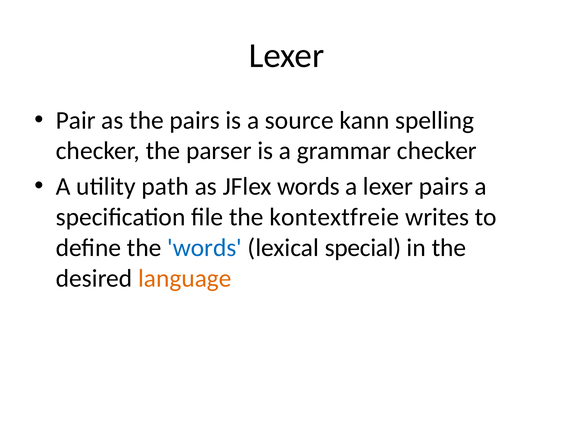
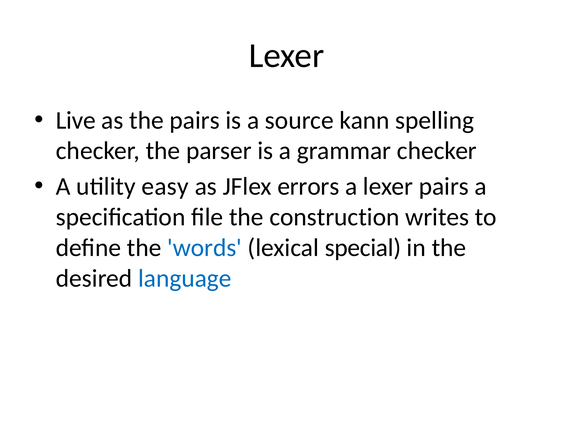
Pair: Pair -> Live
path: path -> easy
JFlex words: words -> errors
kontextfreie: kontextfreie -> construction
language colour: orange -> blue
